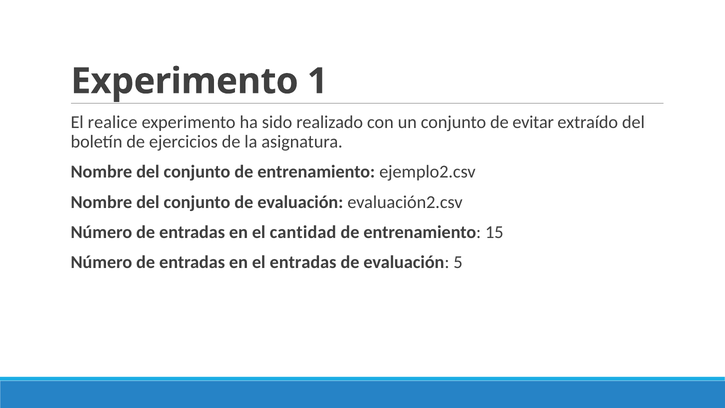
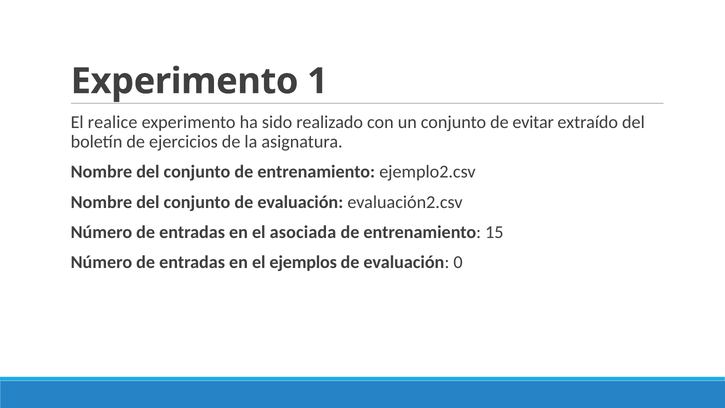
cantidad: cantidad -> asociada
el entradas: entradas -> ejemplos
5: 5 -> 0
